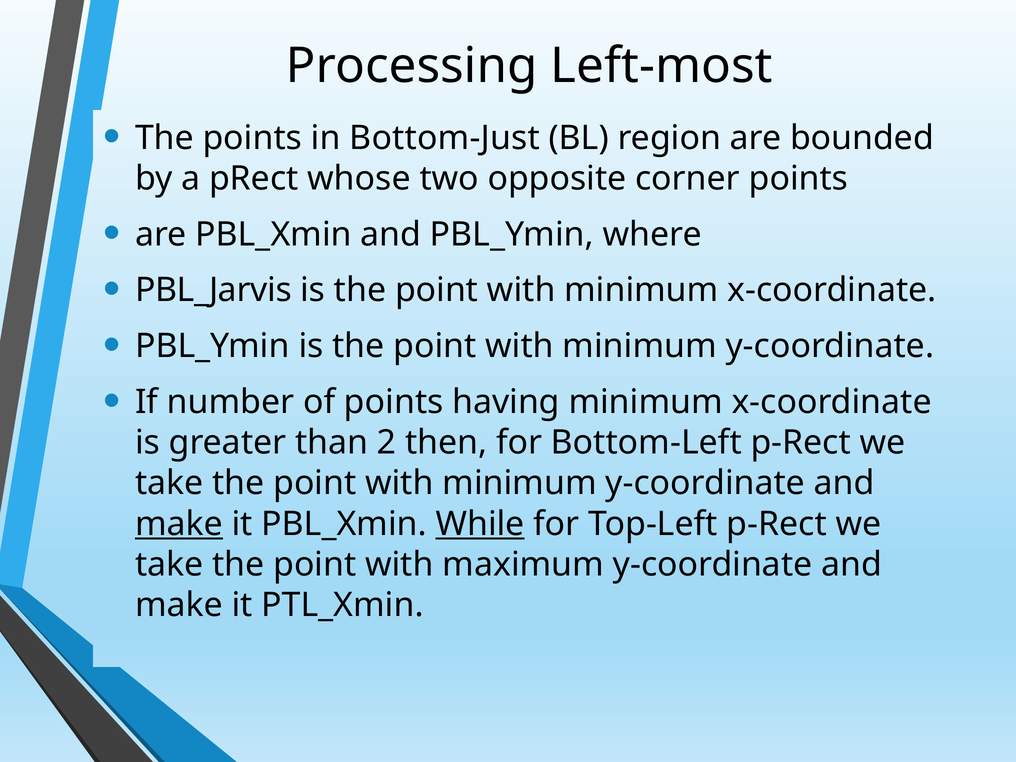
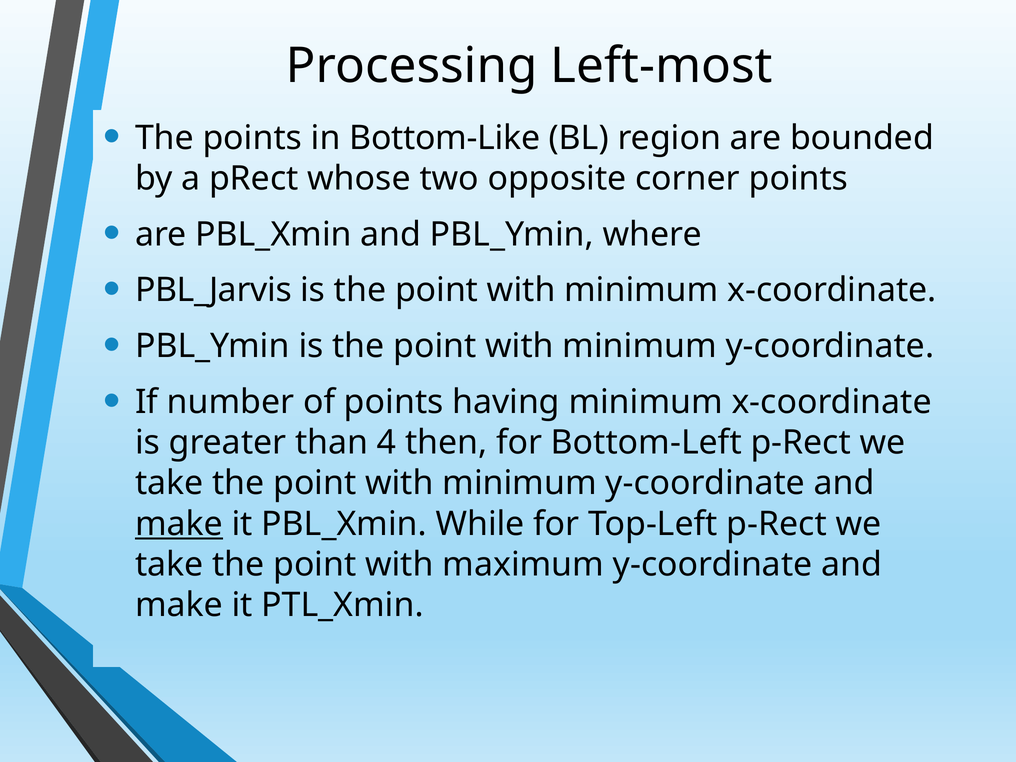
Bottom-Just: Bottom-Just -> Bottom-Like
2: 2 -> 4
While underline: present -> none
